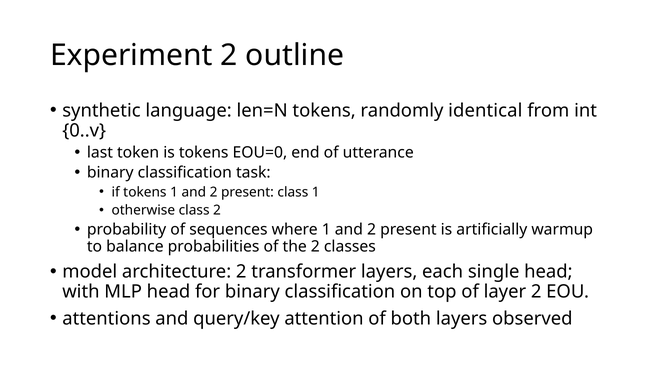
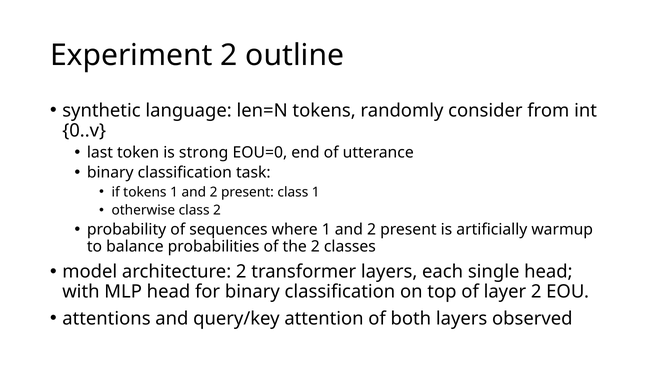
identical: identical -> consider
is tokens: tokens -> strong
